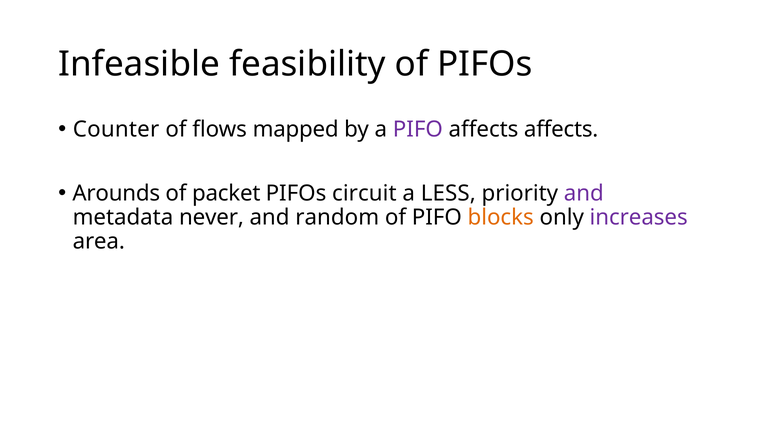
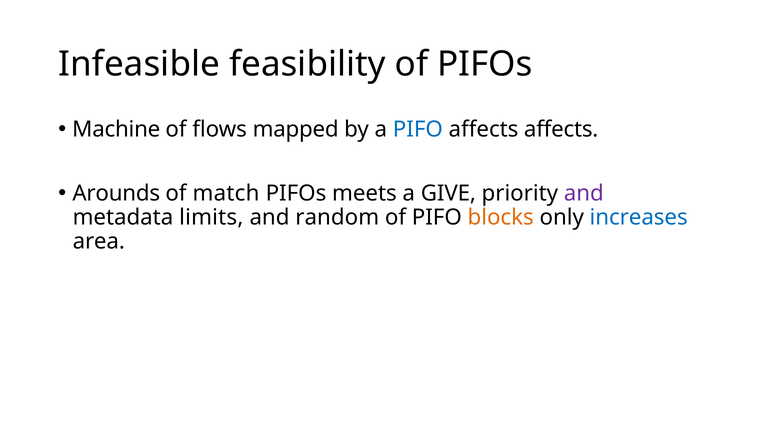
Counter: Counter -> Machine
PIFO at (418, 129) colour: purple -> blue
packet: packet -> match
circuit: circuit -> meets
LESS: LESS -> GIVE
never: never -> limits
increases colour: purple -> blue
